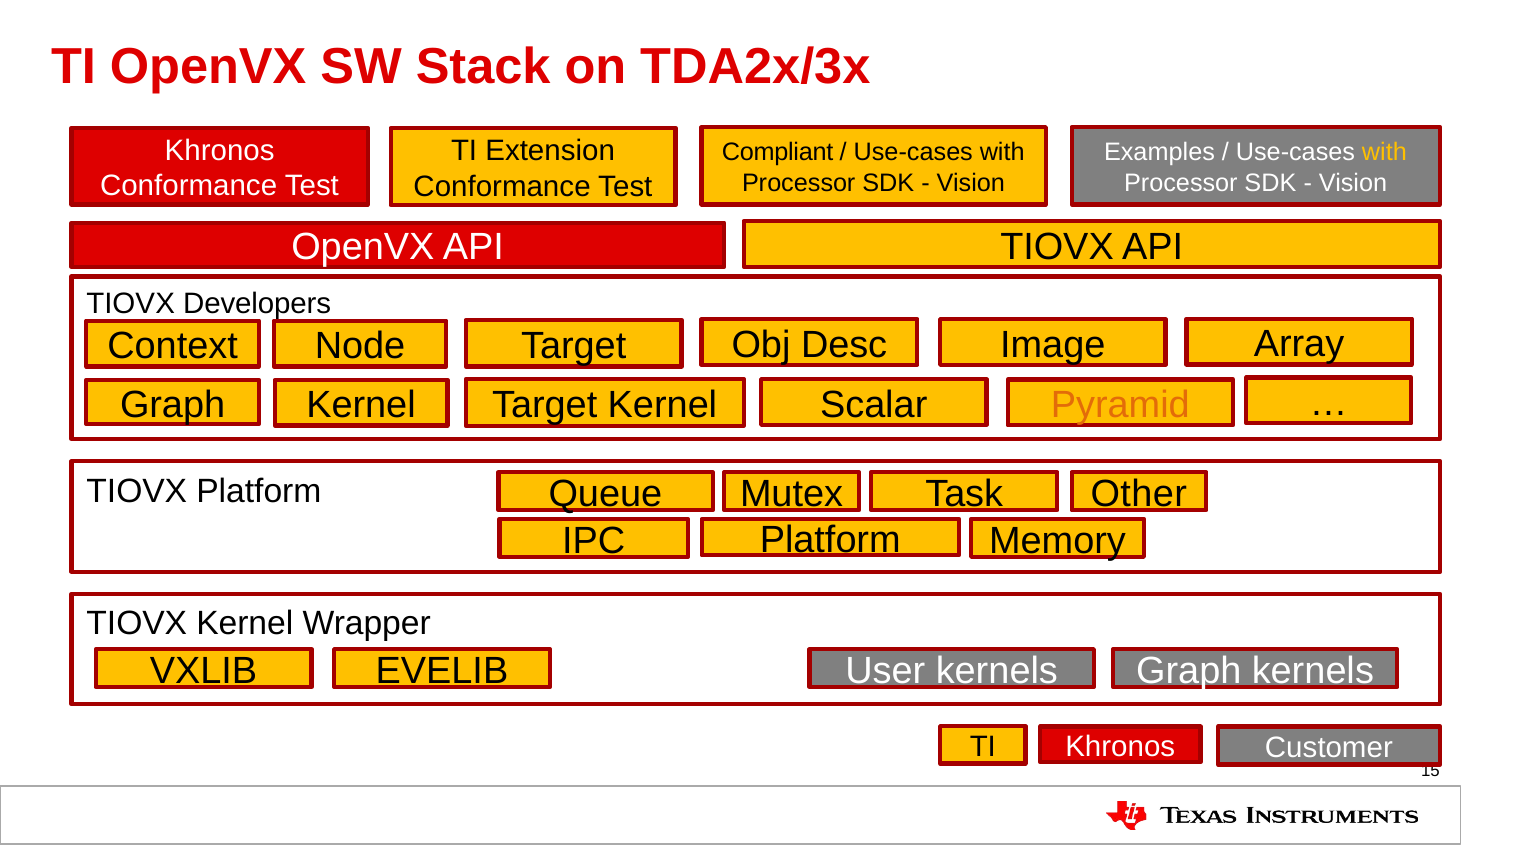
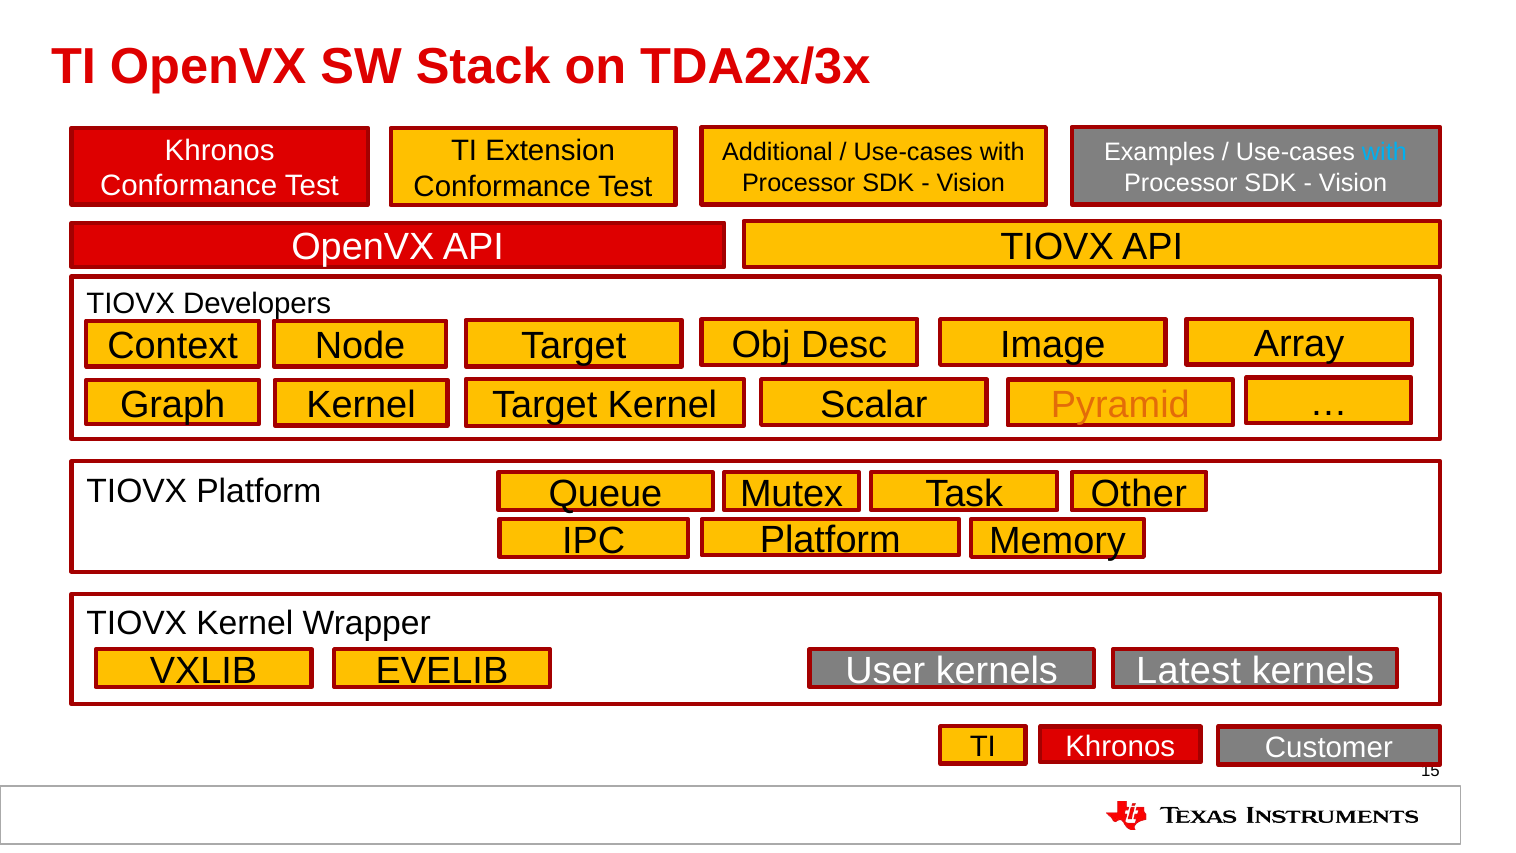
Compliant: Compliant -> Additional
with at (1384, 152) colour: yellow -> light blue
Graph at (1189, 671): Graph -> Latest
